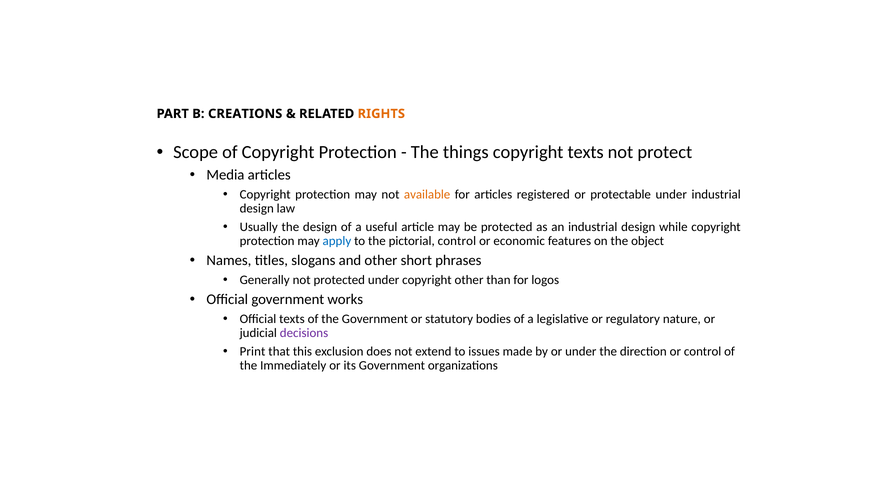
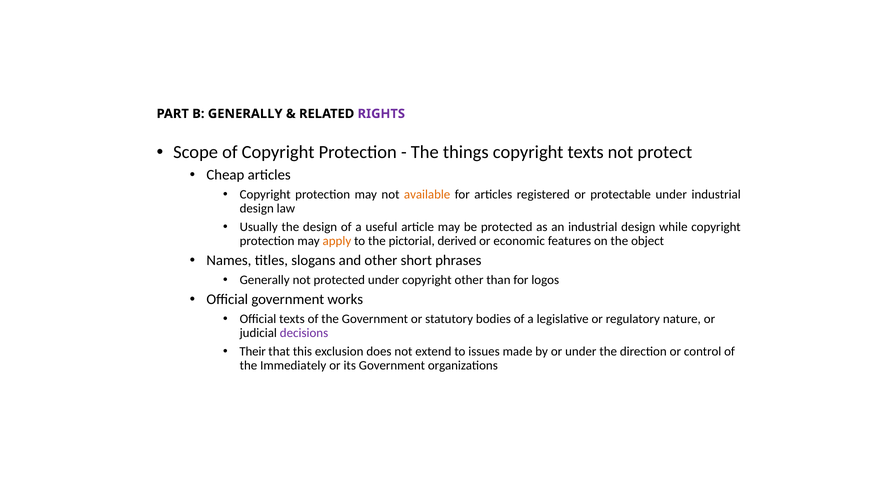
B CREATIONS: CREATIONS -> GENERALLY
RIGHTS colour: orange -> purple
Media: Media -> Cheap
apply colour: blue -> orange
pictorial control: control -> derived
Print: Print -> Their
